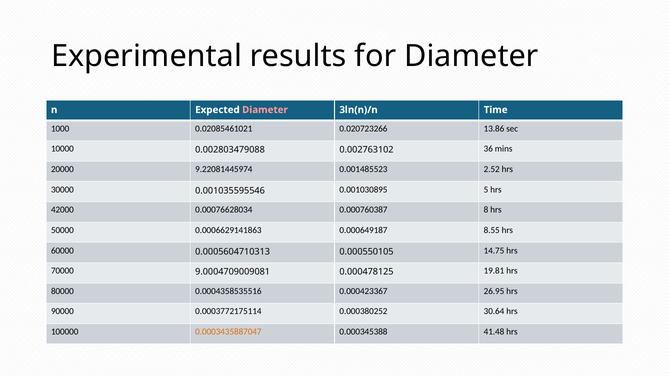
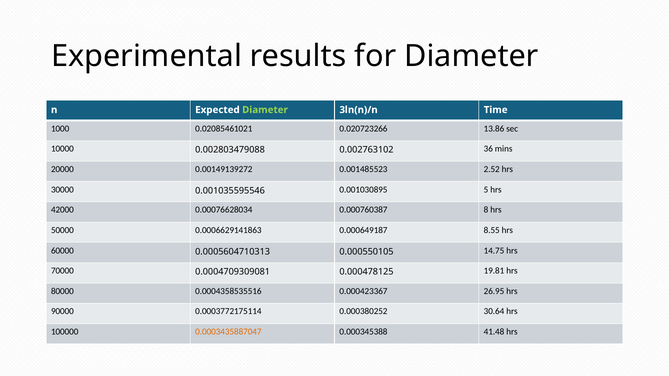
Diameter at (265, 110) colour: pink -> light green
9.22081445974: 9.22081445974 -> 0.00149139272
9.0004709009081: 9.0004709009081 -> 0.0004709309081
